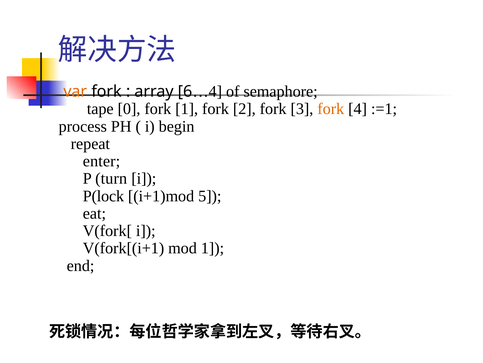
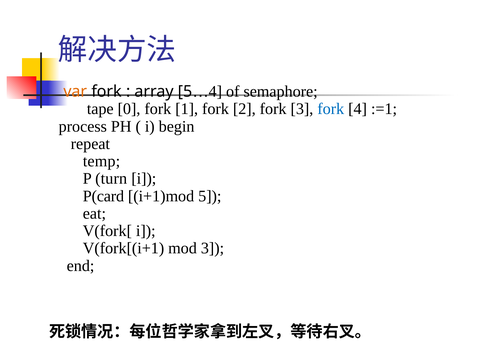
array 6: 6 -> 5
fork at (331, 109) colour: orange -> blue
enter: enter -> temp
P(lock: P(lock -> P(card
mod 1: 1 -> 3
